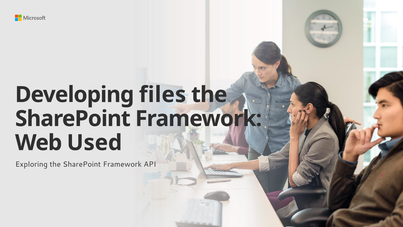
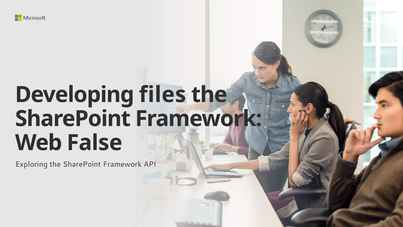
Used: Used -> False
